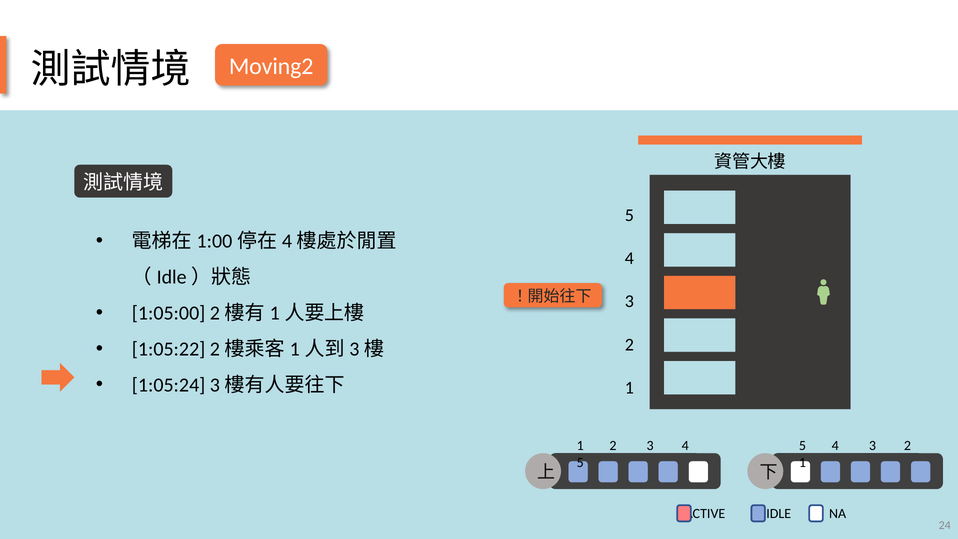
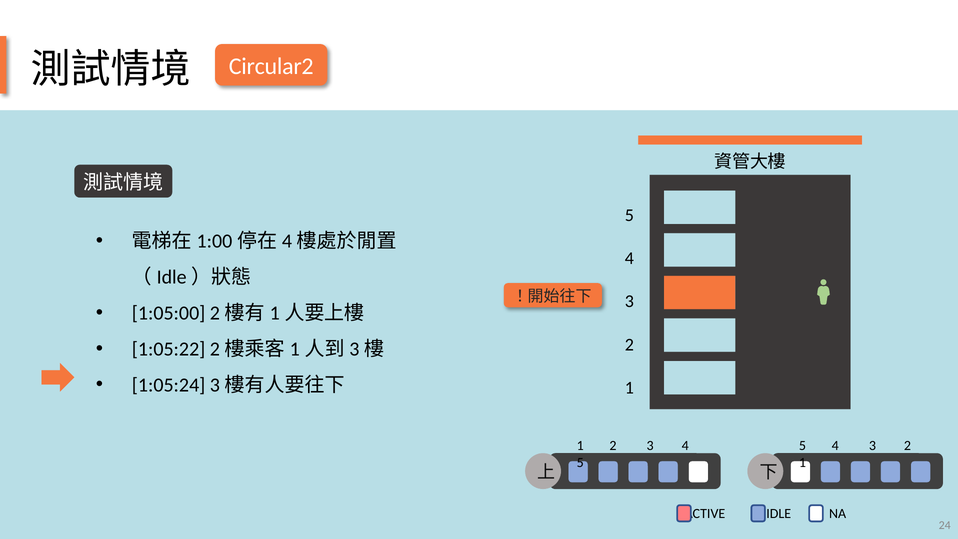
Moving2: Moving2 -> Circular2
